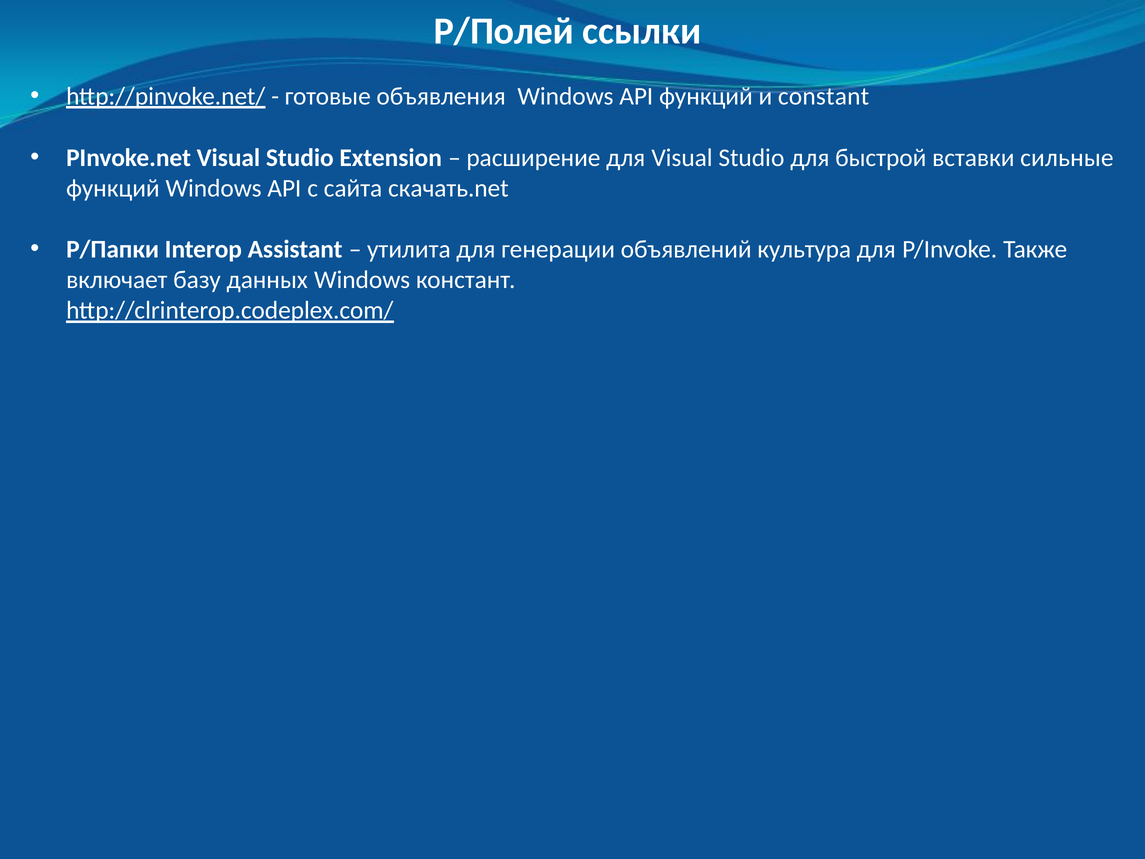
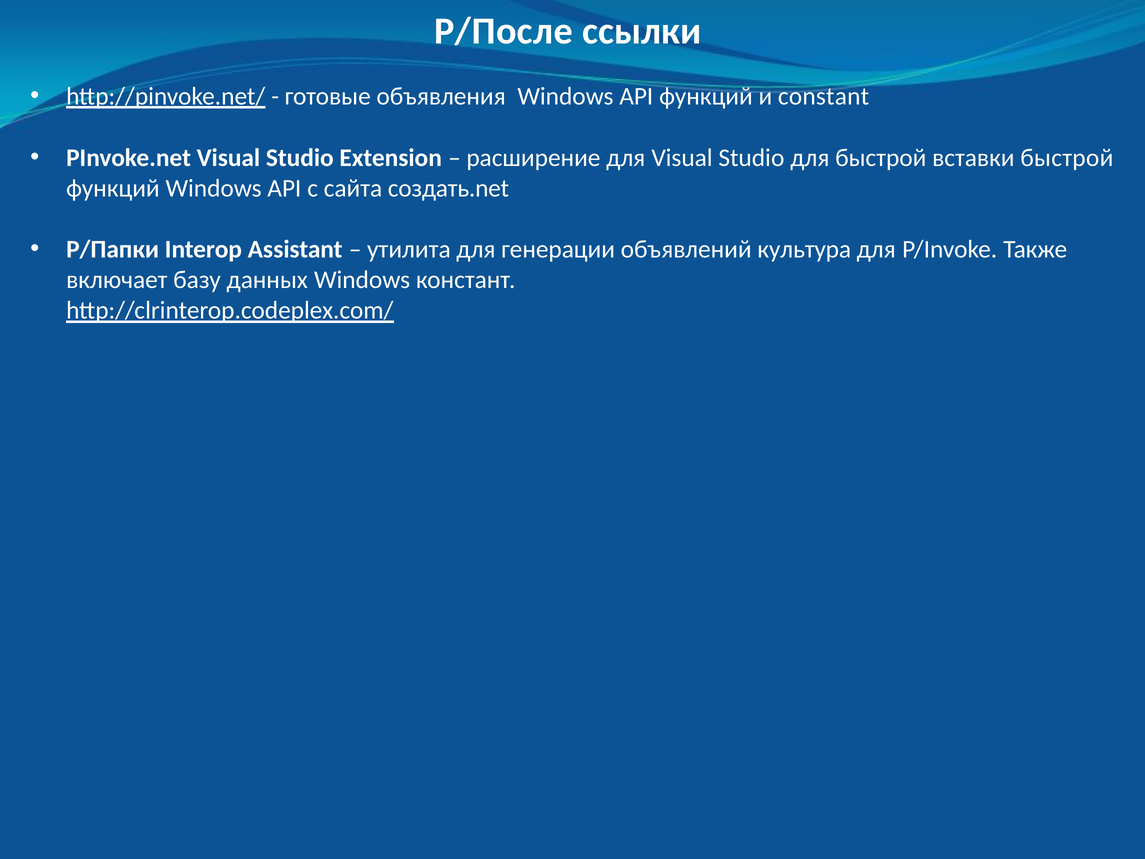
P/Полей: P/Полей -> P/После
вставки сильные: сильные -> быстрой
скачать.net: скачать.net -> создать.net
